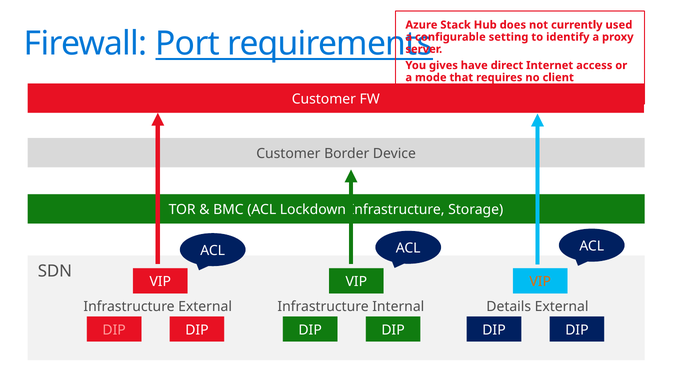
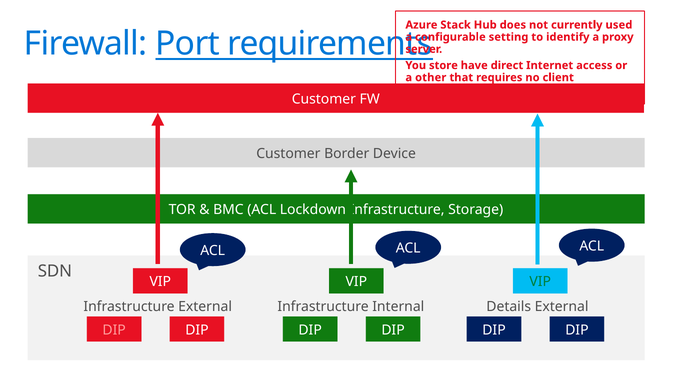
gives: gives -> store
mode: mode -> other
VIP at (540, 282) colour: orange -> green
